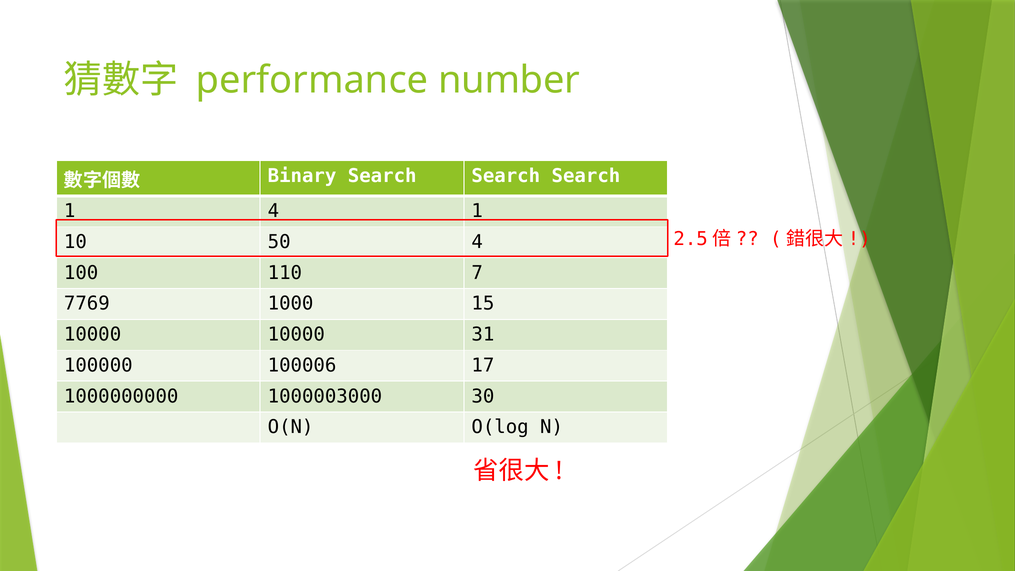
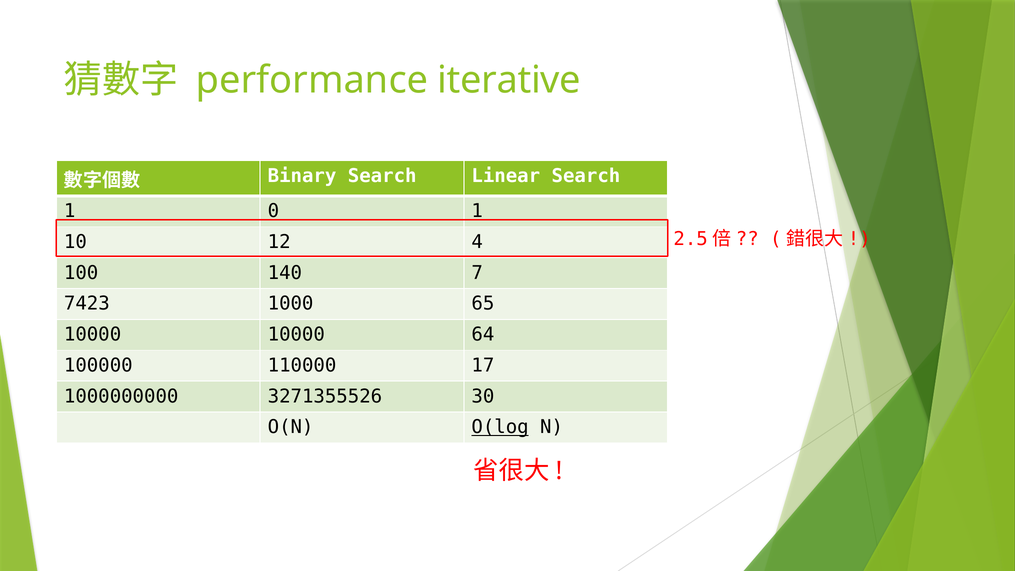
number: number -> iterative
Search at (506, 176): Search -> Linear
1 4: 4 -> 0
50: 50 -> 12
110: 110 -> 140
7769: 7769 -> 7423
15: 15 -> 65
31: 31 -> 64
100006: 100006 -> 110000
1000003000: 1000003000 -> 3271355526
O(log underline: none -> present
